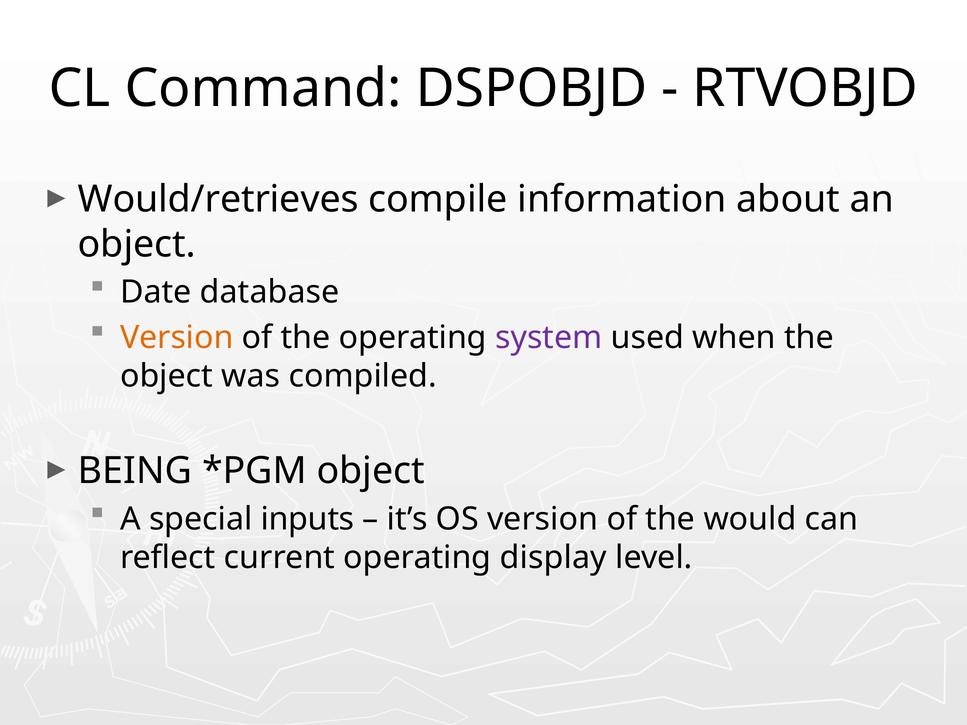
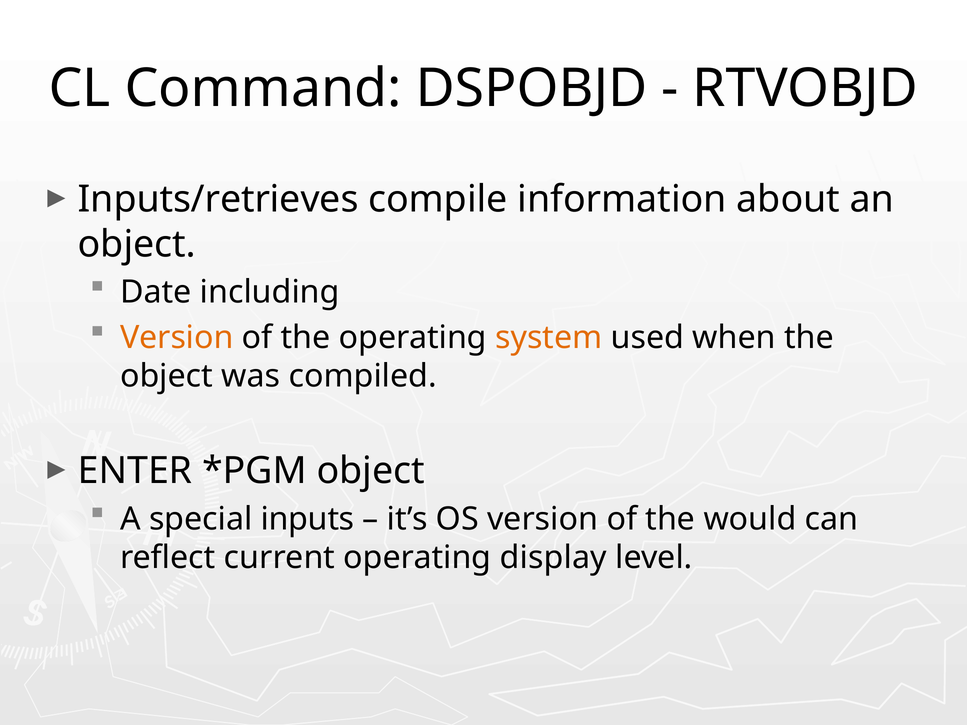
Would/retrieves: Would/retrieves -> Inputs/retrieves
database: database -> including
system colour: purple -> orange
BEING: BEING -> ENTER
